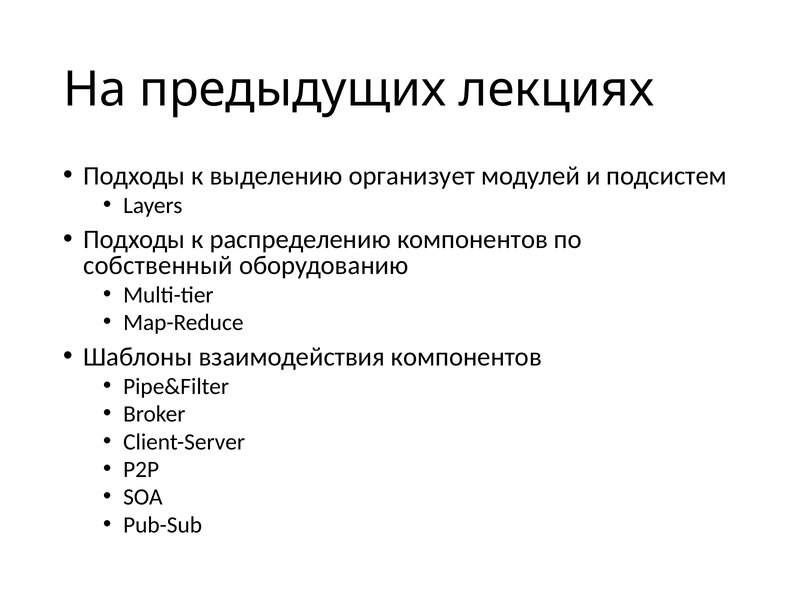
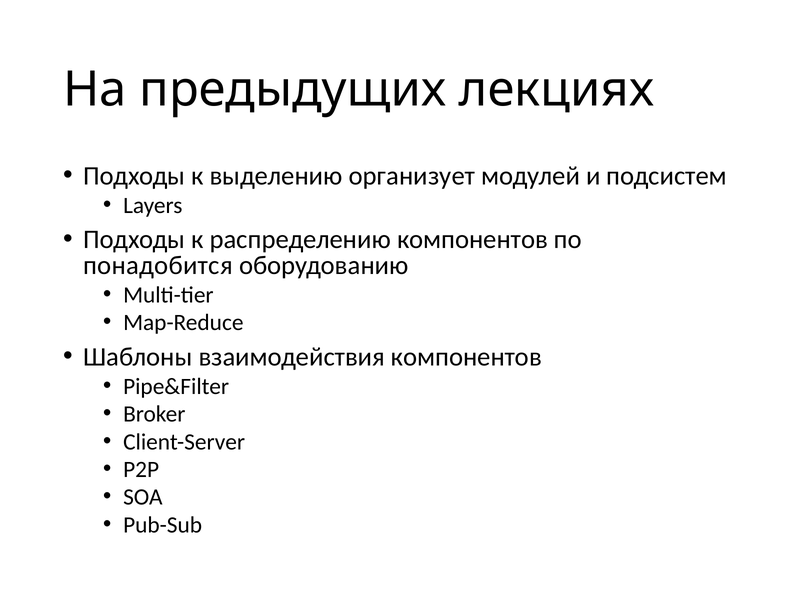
собственный: собственный -> понадобится
